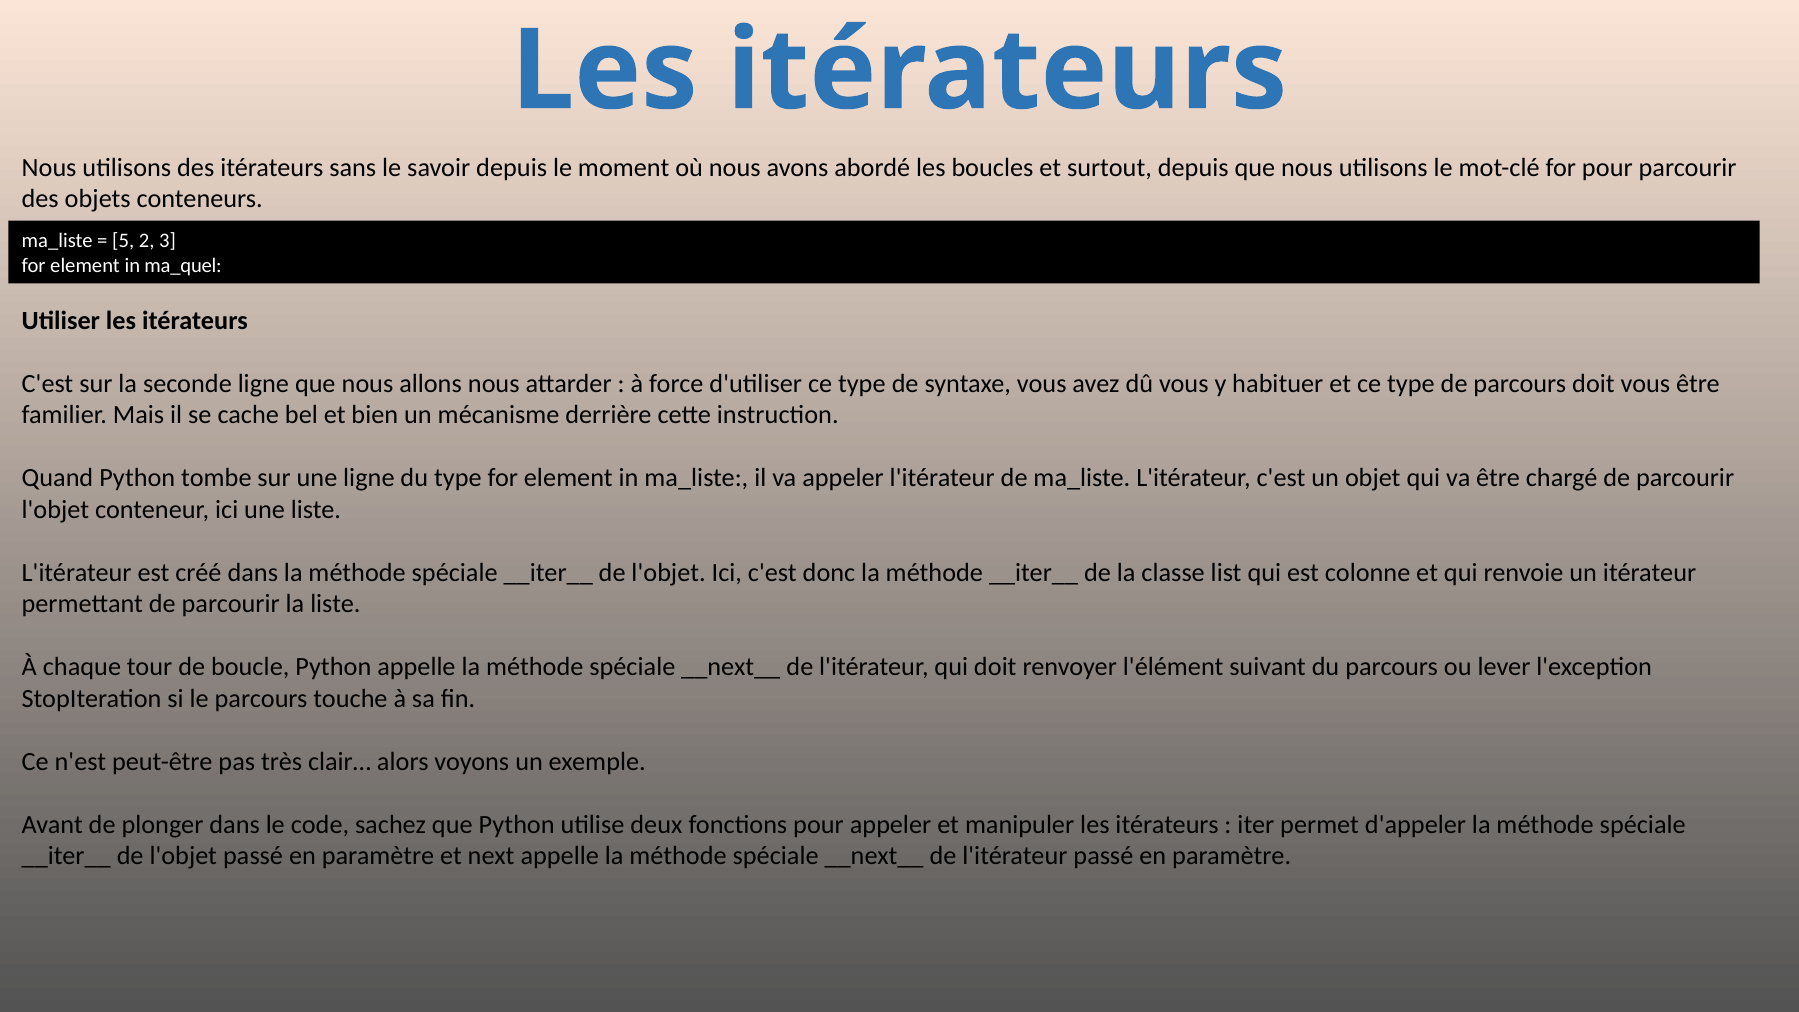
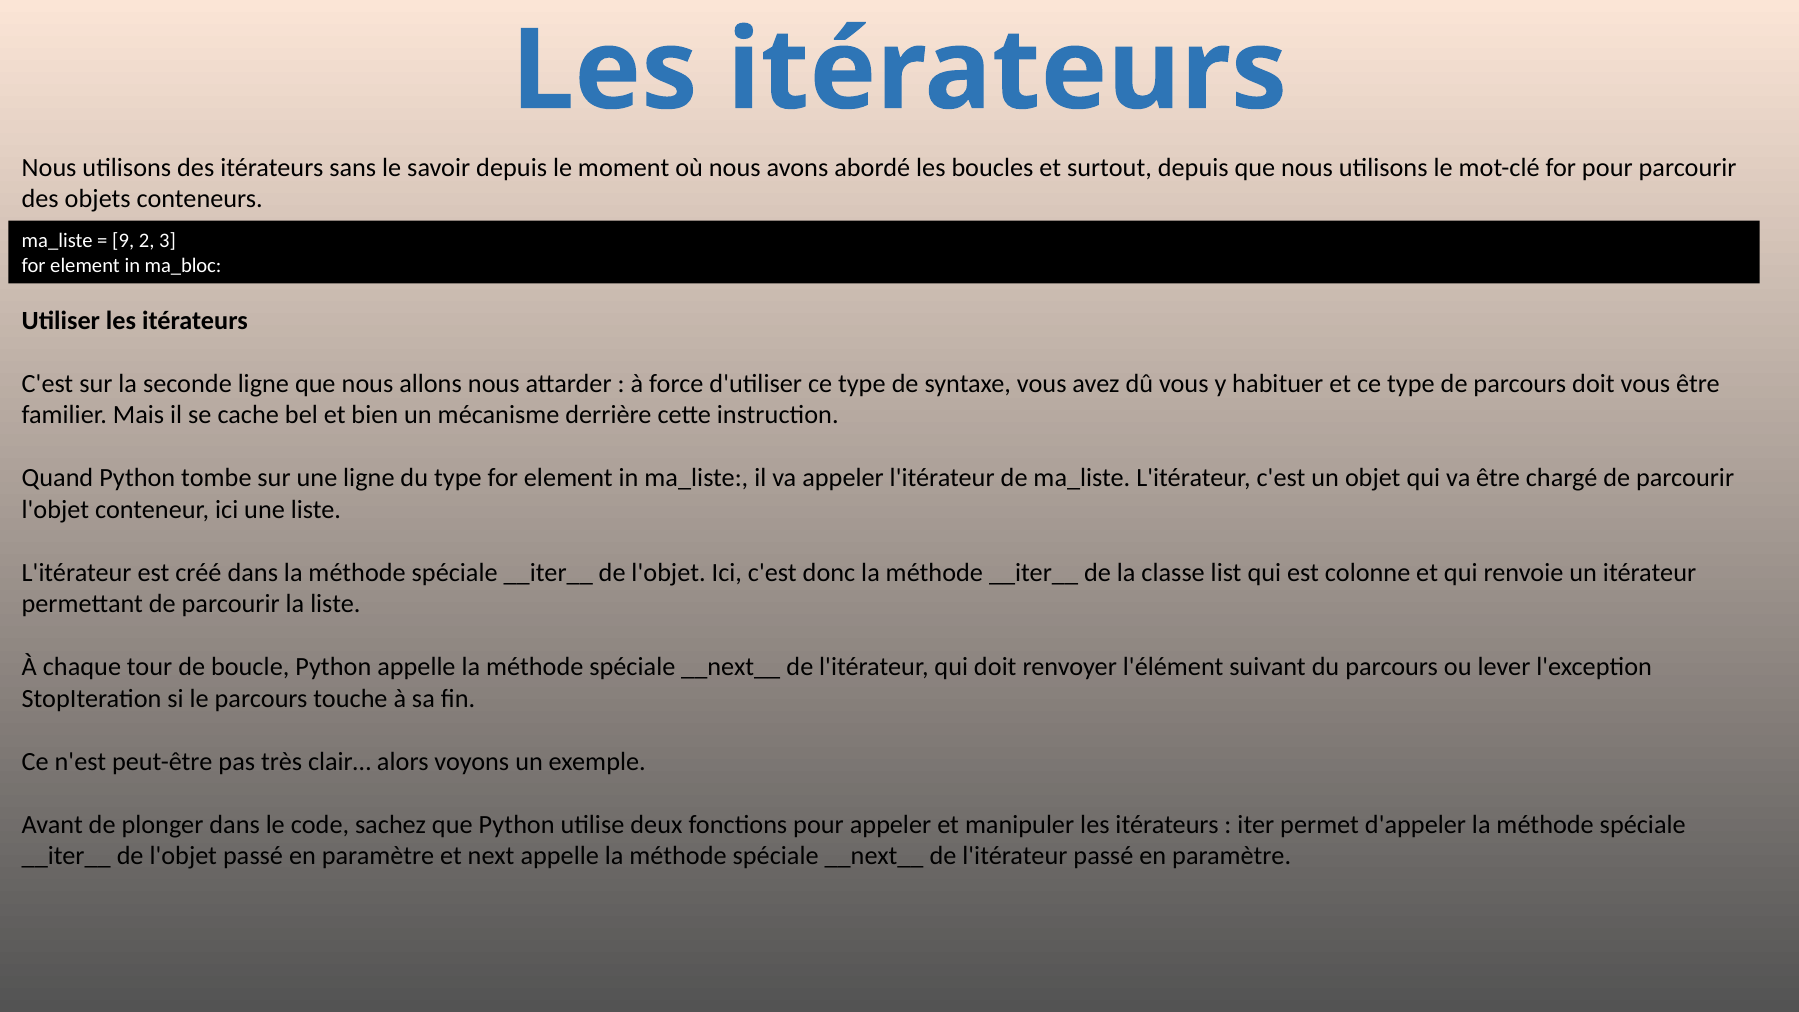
5: 5 -> 9
ma_quel: ma_quel -> ma_bloc
